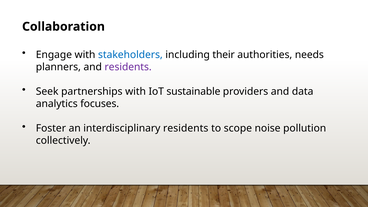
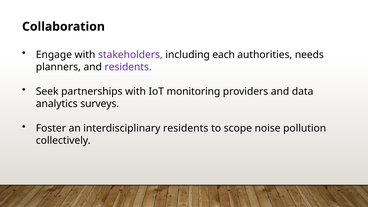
stakeholders colour: blue -> purple
their: their -> each
sustainable: sustainable -> monitoring
focuses: focuses -> surveys
